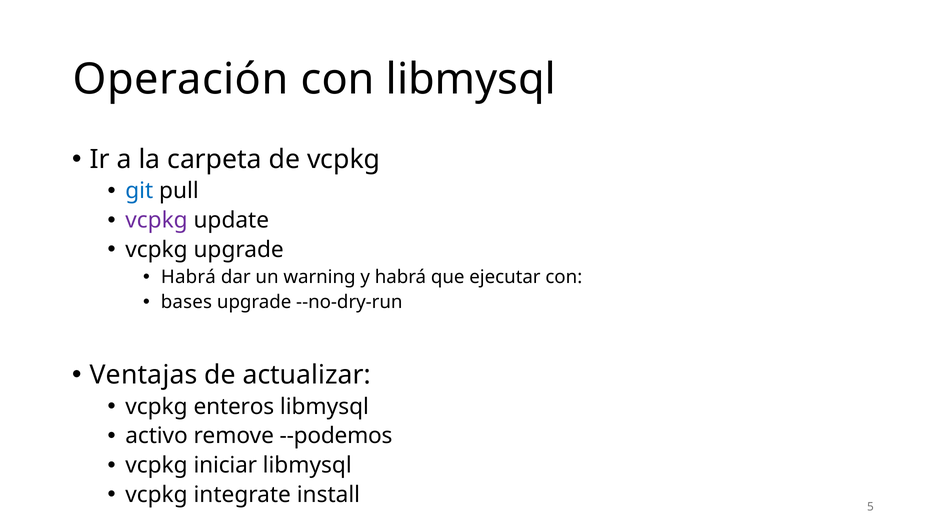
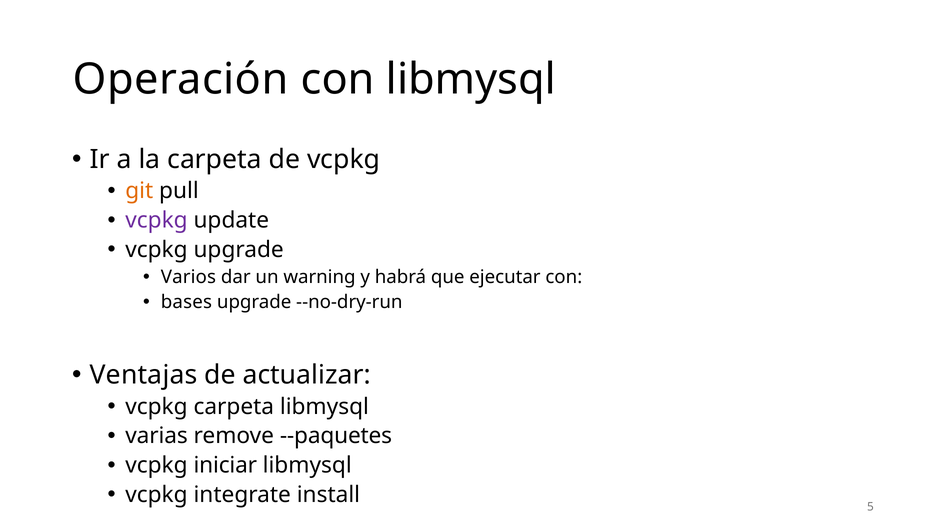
git colour: blue -> orange
Habrá at (188, 277): Habrá -> Varios
vcpkg enteros: enteros -> carpeta
activo: activo -> varias
--podemos: --podemos -> --paquetes
